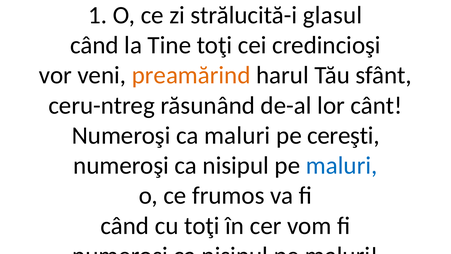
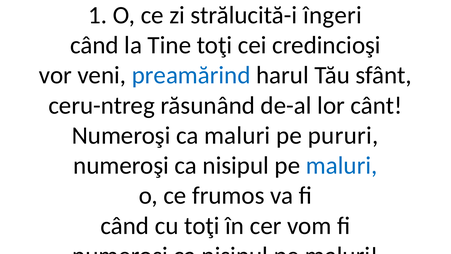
glasul: glasul -> îngeri
preamărind colour: orange -> blue
cereşti: cereşti -> pururi
